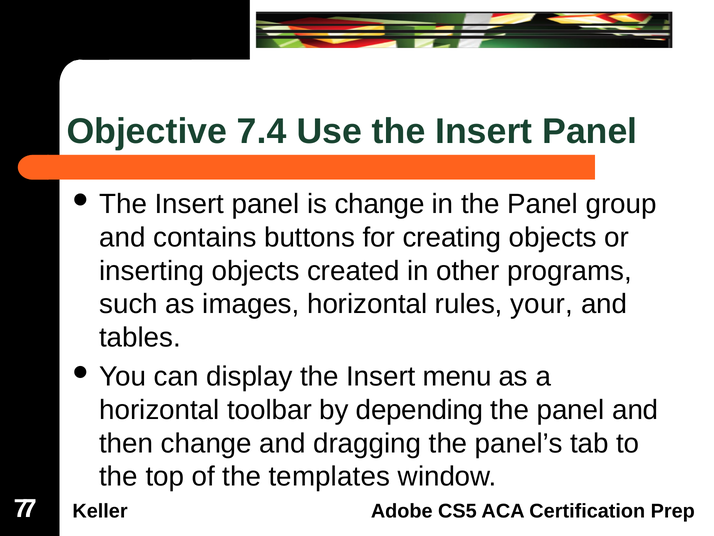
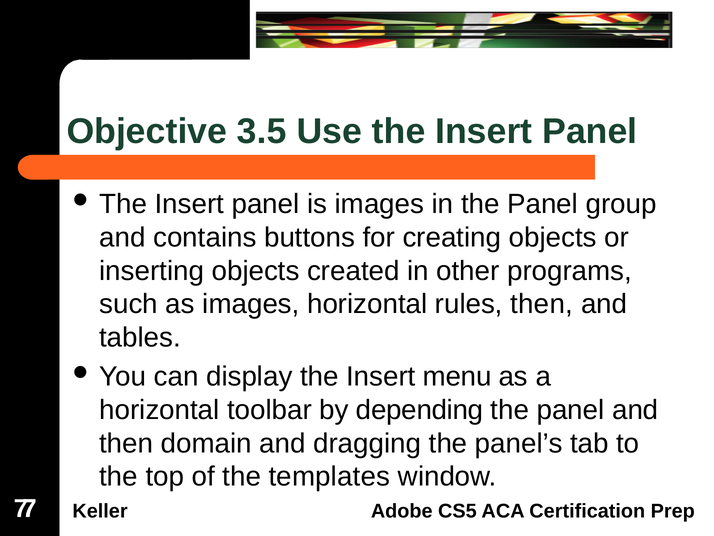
7.4: 7.4 -> 3.5
is change: change -> images
rules your: your -> then
then change: change -> domain
